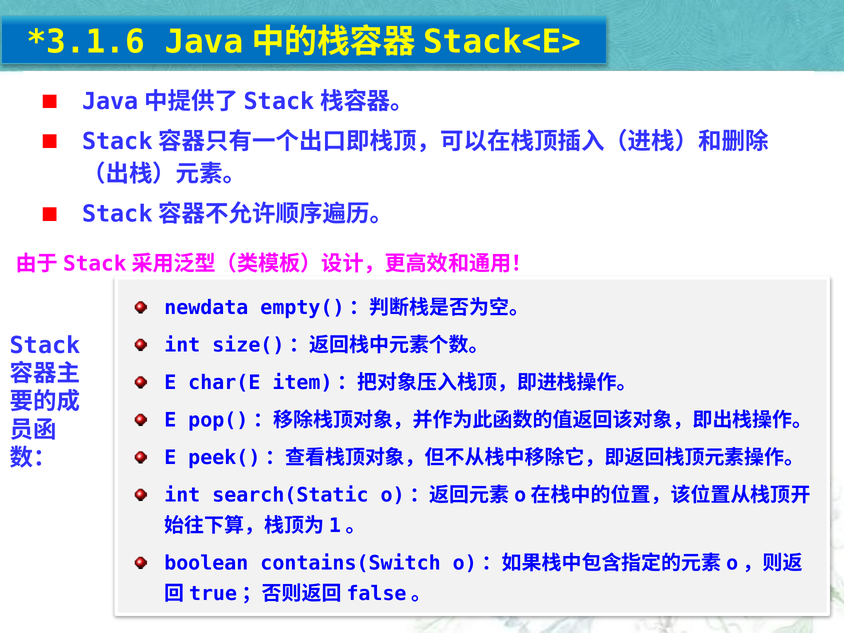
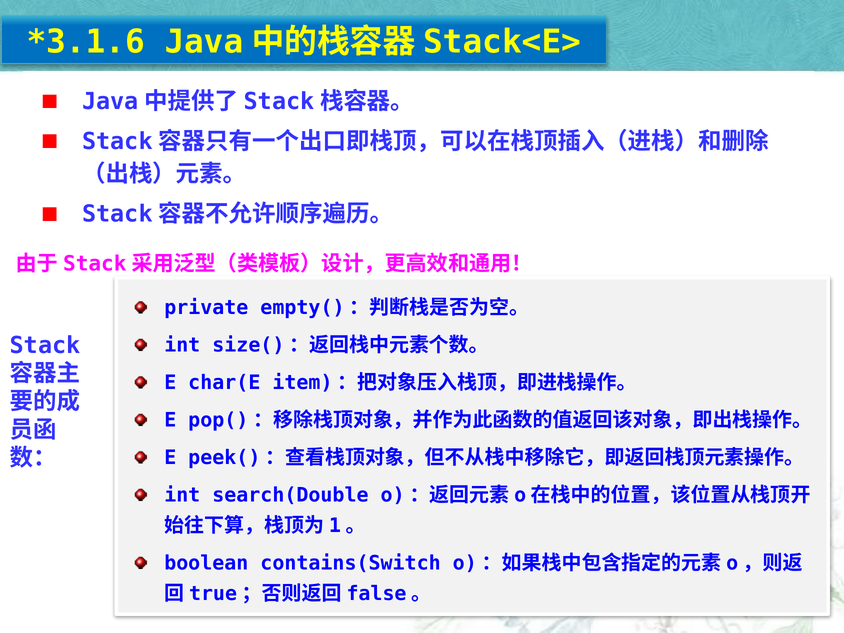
newdata: newdata -> private
search(Static: search(Static -> search(Double
